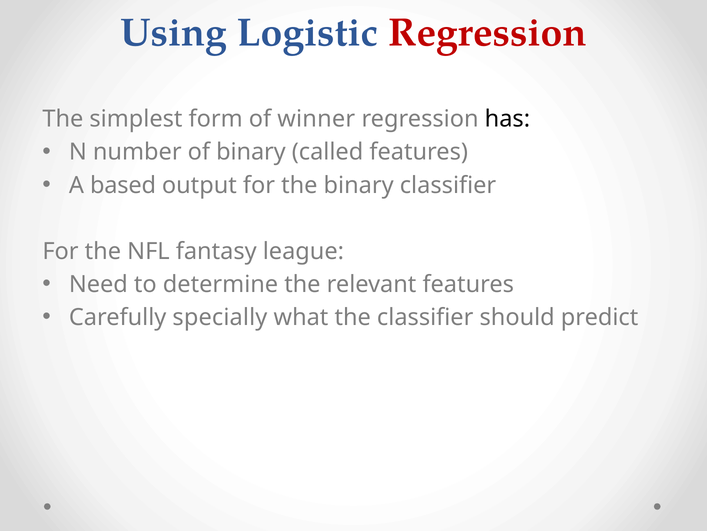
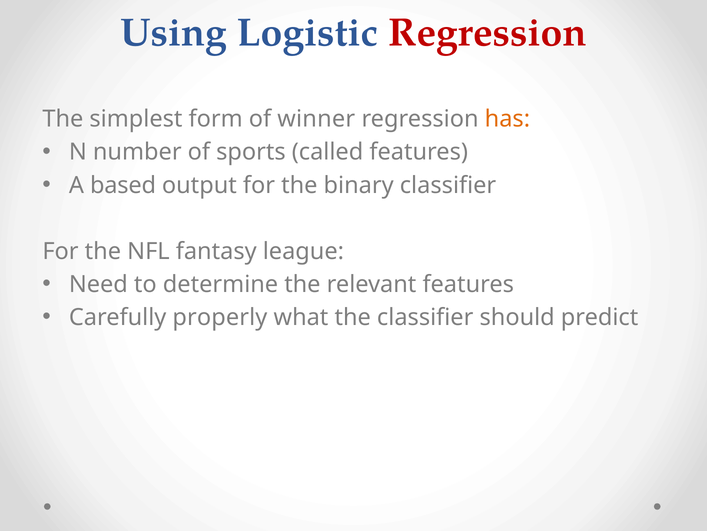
has colour: black -> orange
of binary: binary -> sports
specially: specially -> properly
